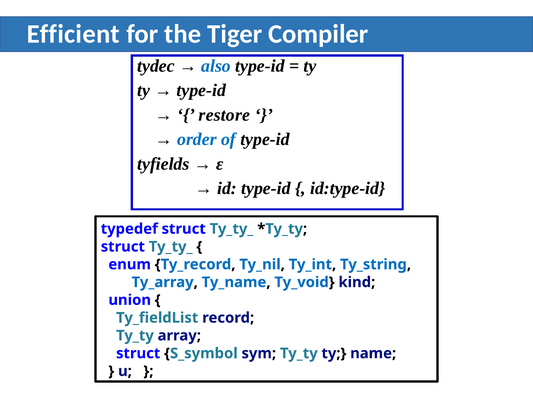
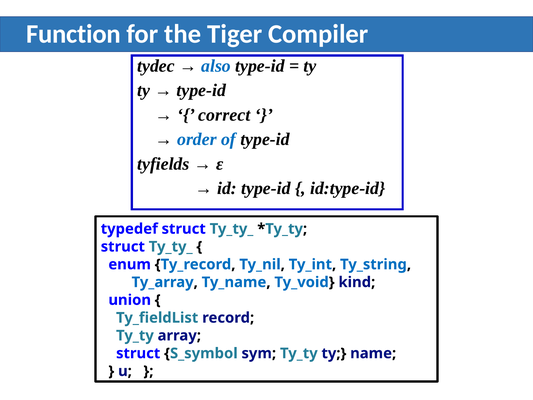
Efficient: Efficient -> Function
restore: restore -> correct
